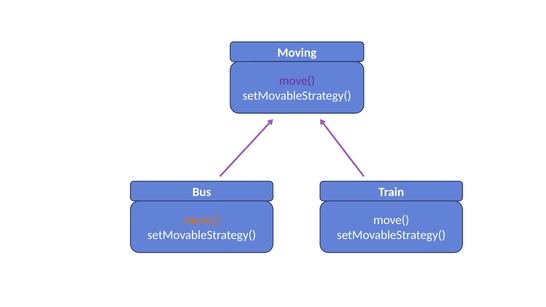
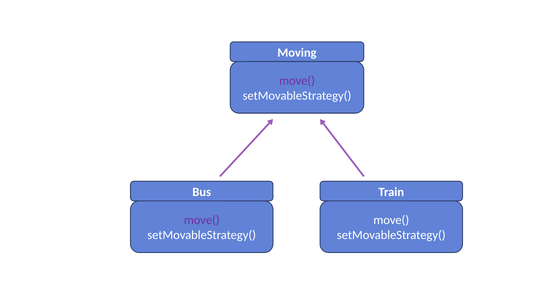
move( at (202, 220) colour: orange -> purple
